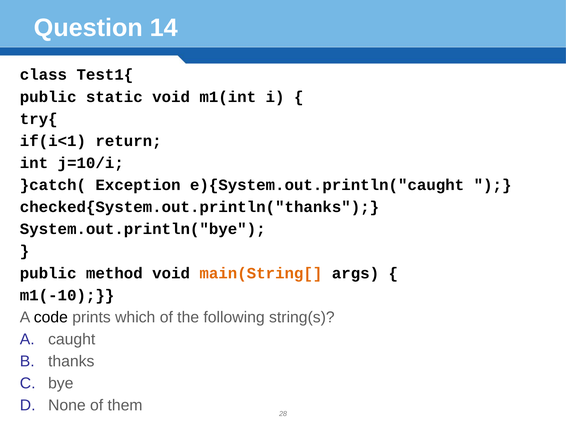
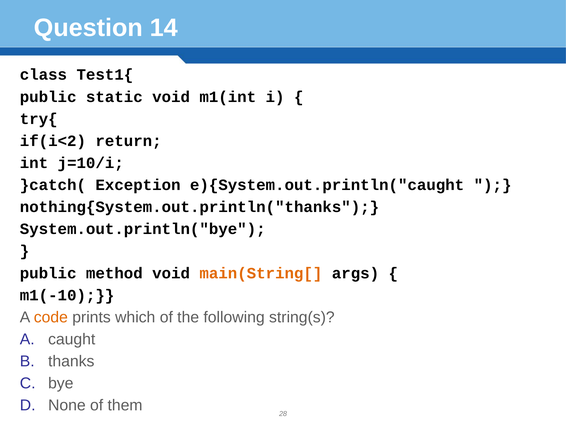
if(i<1: if(i<1 -> if(i<2
checked{System.out.println("thanks: checked{System.out.println("thanks -> nothing{System.out.println("thanks
code colour: black -> orange
